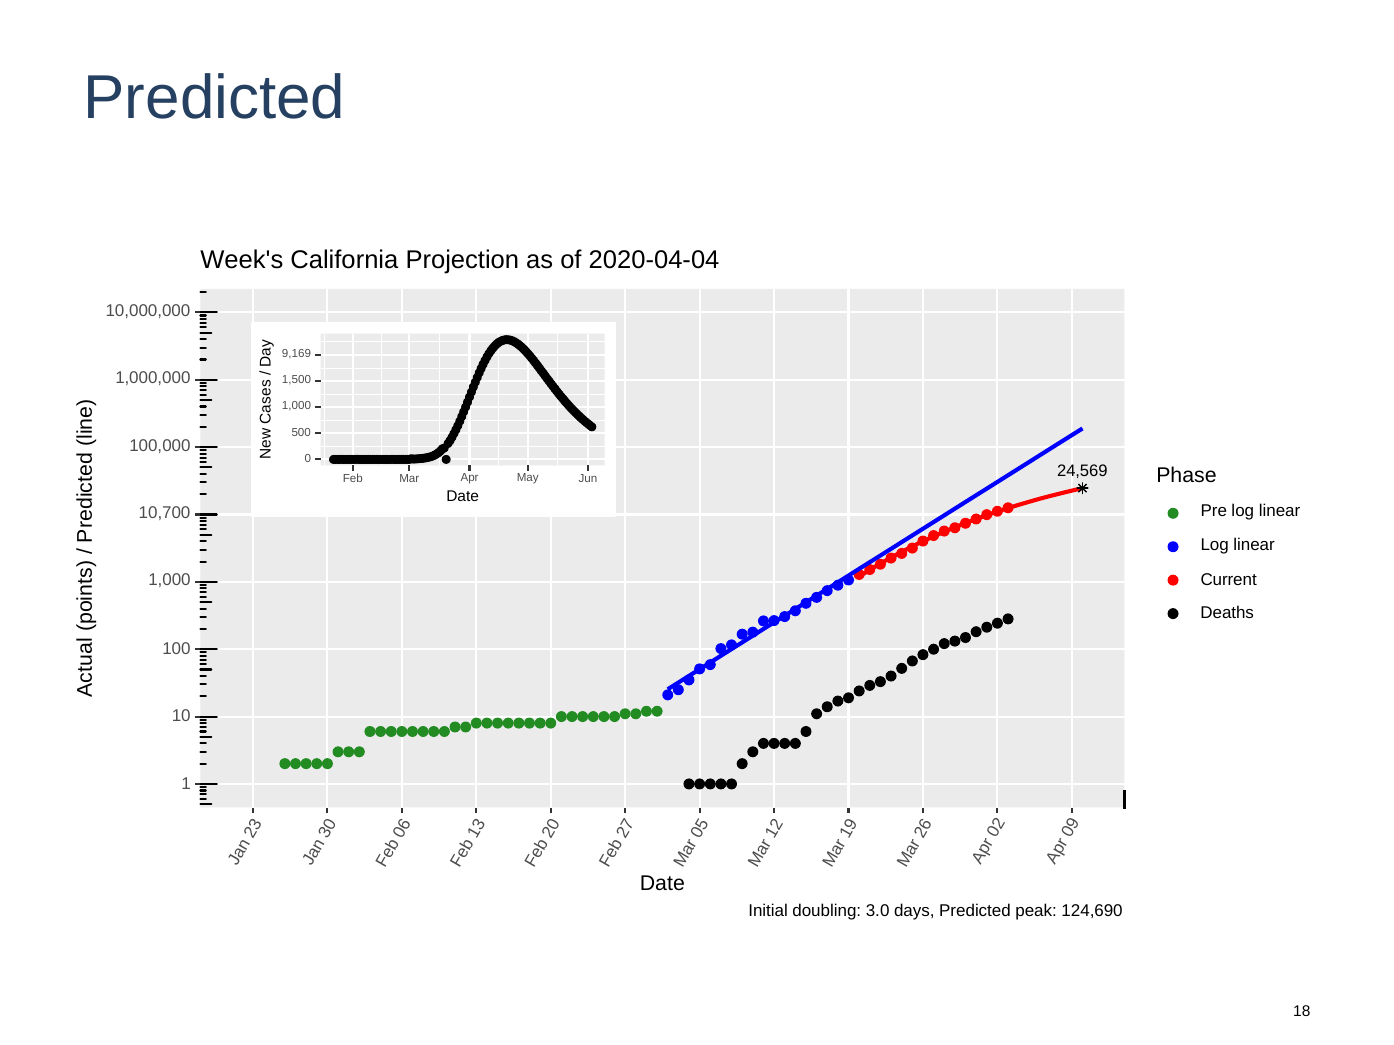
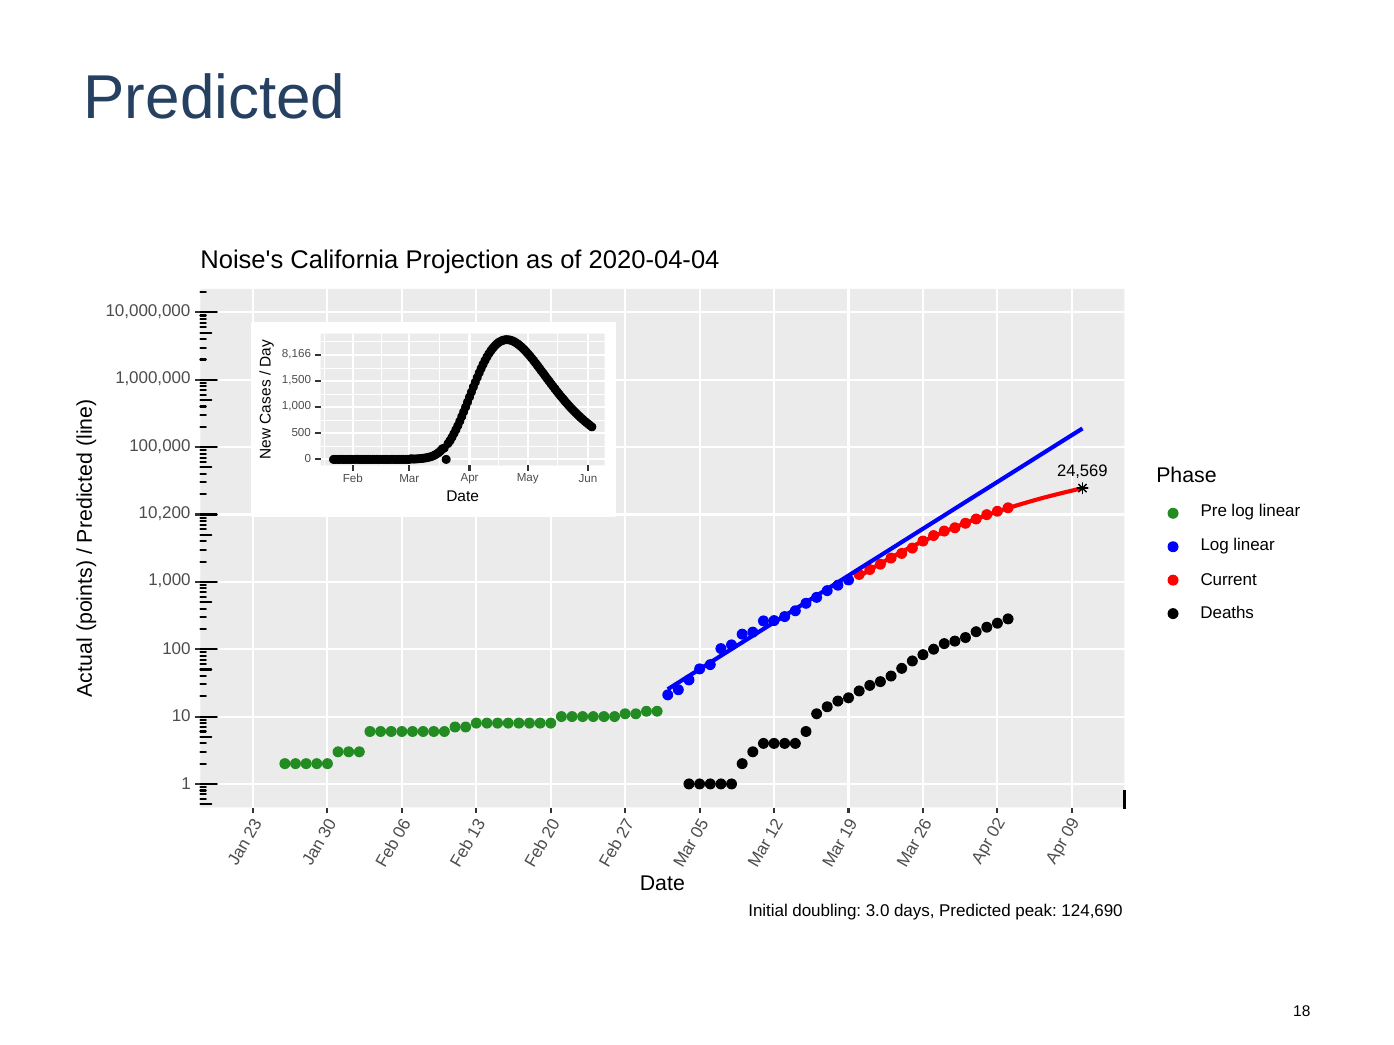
Week's: Week's -> Noise's
9,169: 9,169 -> 8,166
10,700: 10,700 -> 10,200
